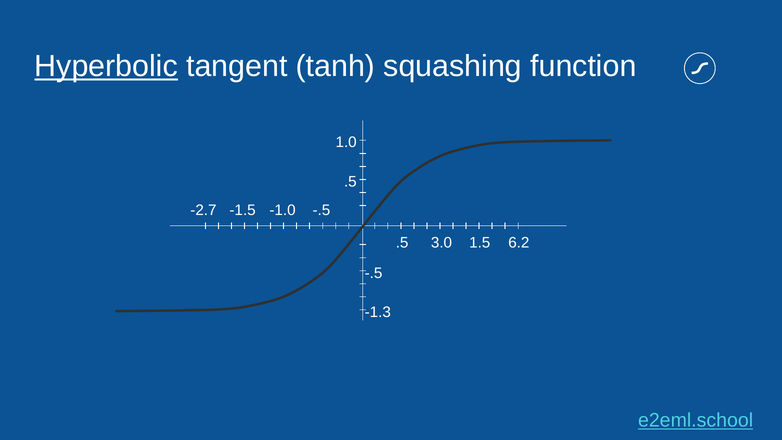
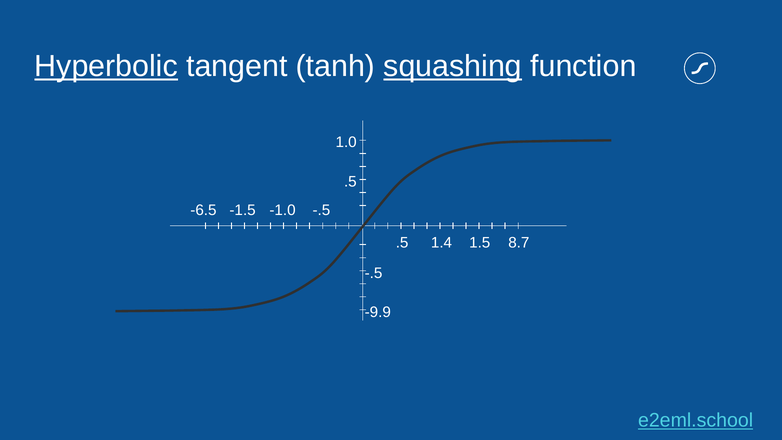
squashing underline: none -> present
-2.7: -2.7 -> -6.5
3.0: 3.0 -> 1.4
6.2: 6.2 -> 8.7
-1.3: -1.3 -> -9.9
